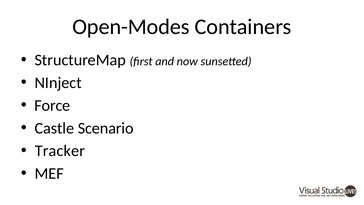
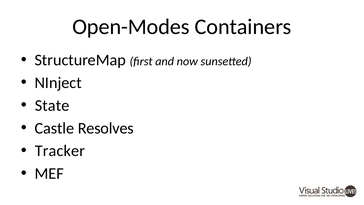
Force: Force -> State
Scenario: Scenario -> Resolves
